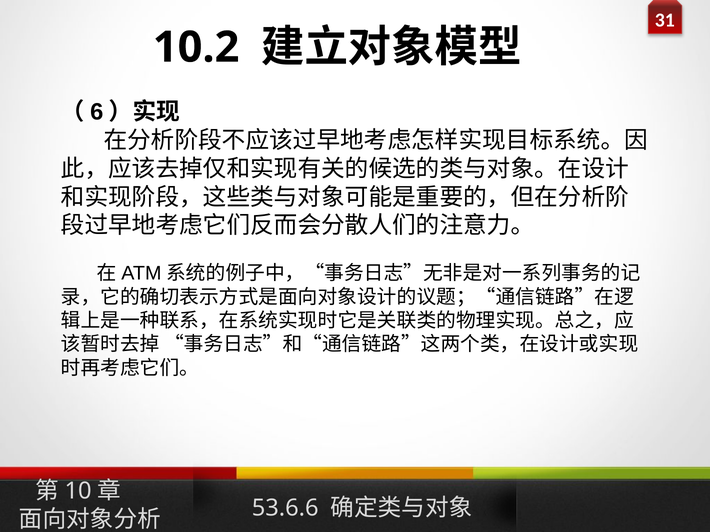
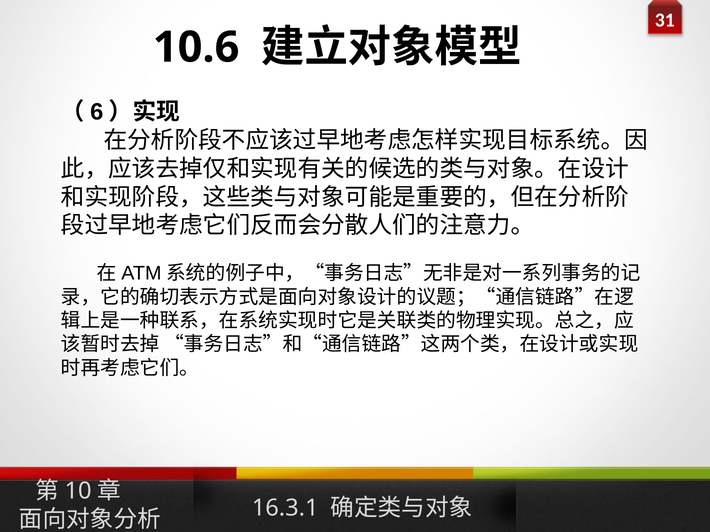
10.2: 10.2 -> 10.6
53.6.6: 53.6.6 -> 16.3.1
